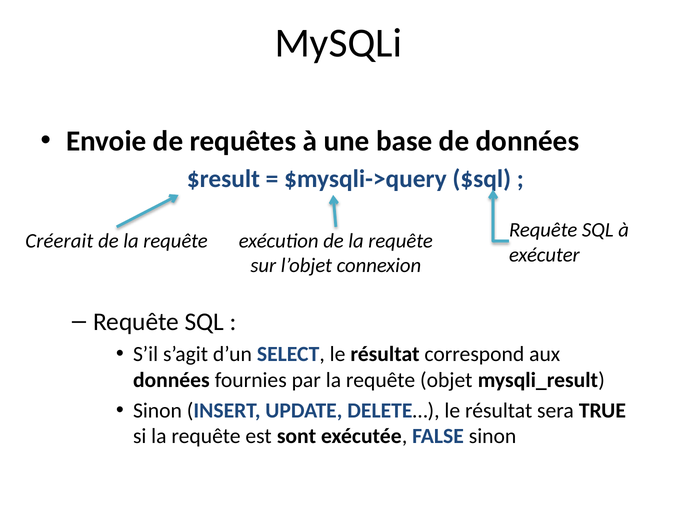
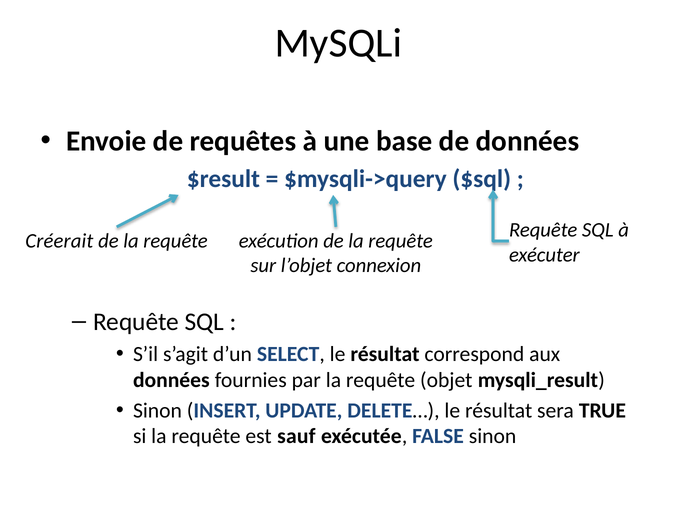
sont: sont -> sauf
